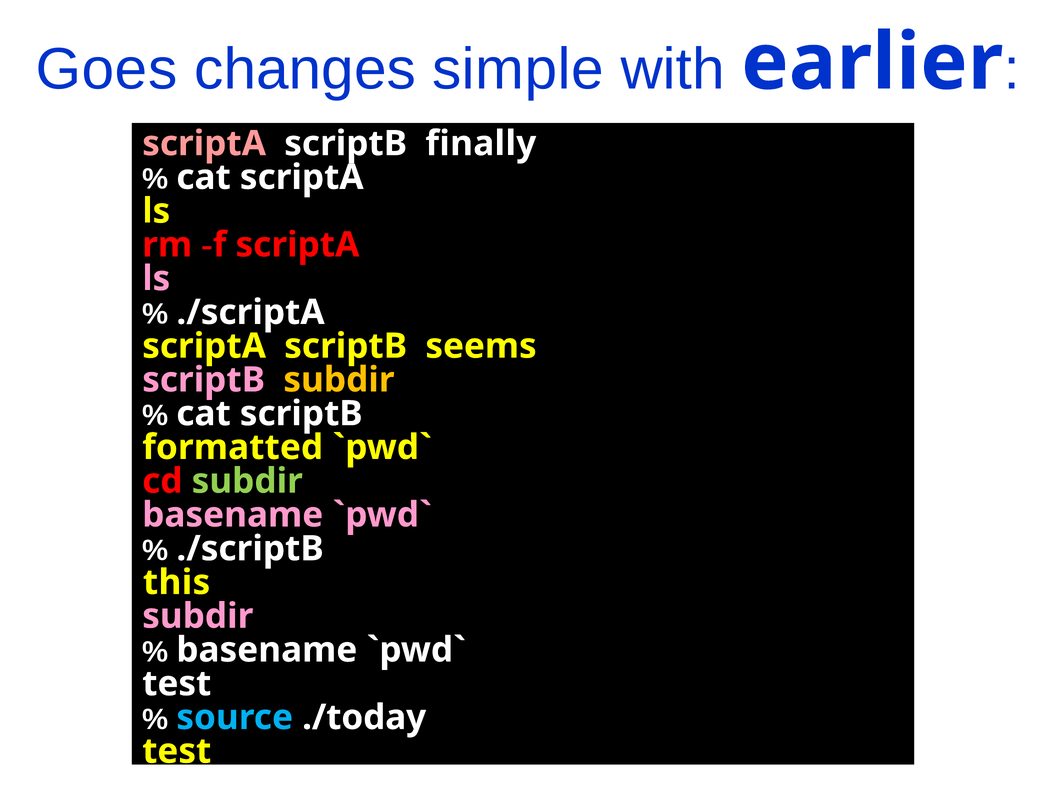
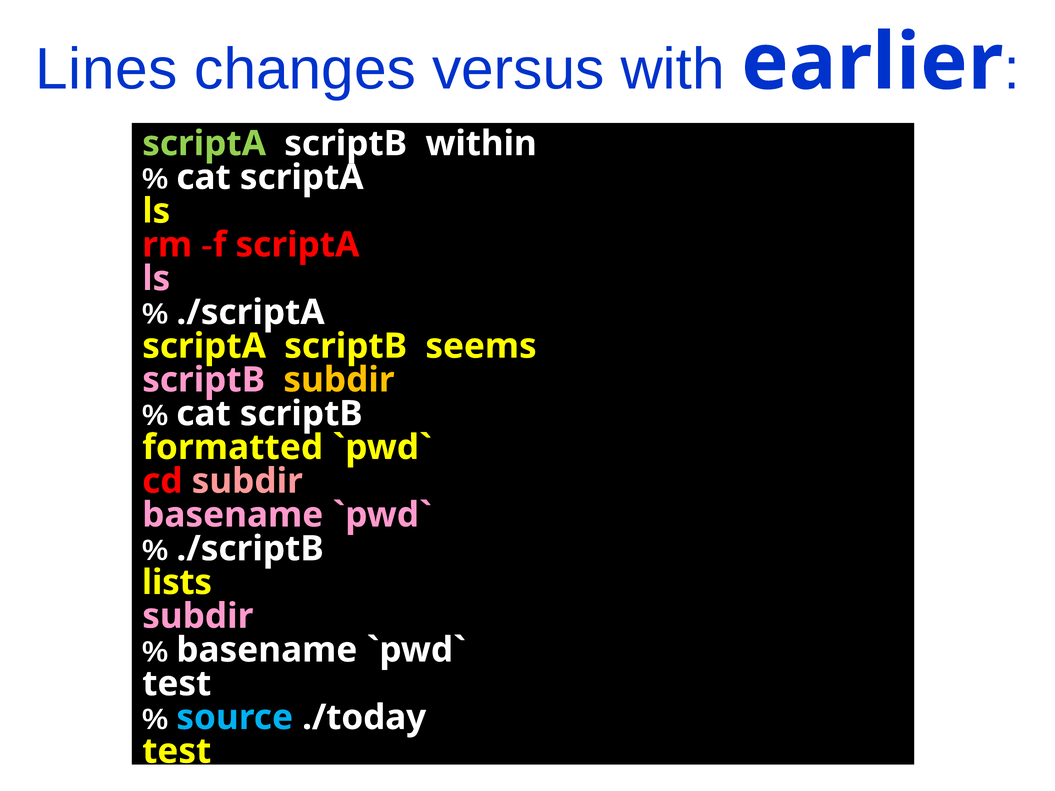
Goes: Goes -> Lines
simple: simple -> versus
scriptA at (204, 144) colour: pink -> light green
finally: finally -> within
subdir at (247, 481) colour: light green -> pink
this: this -> lists
